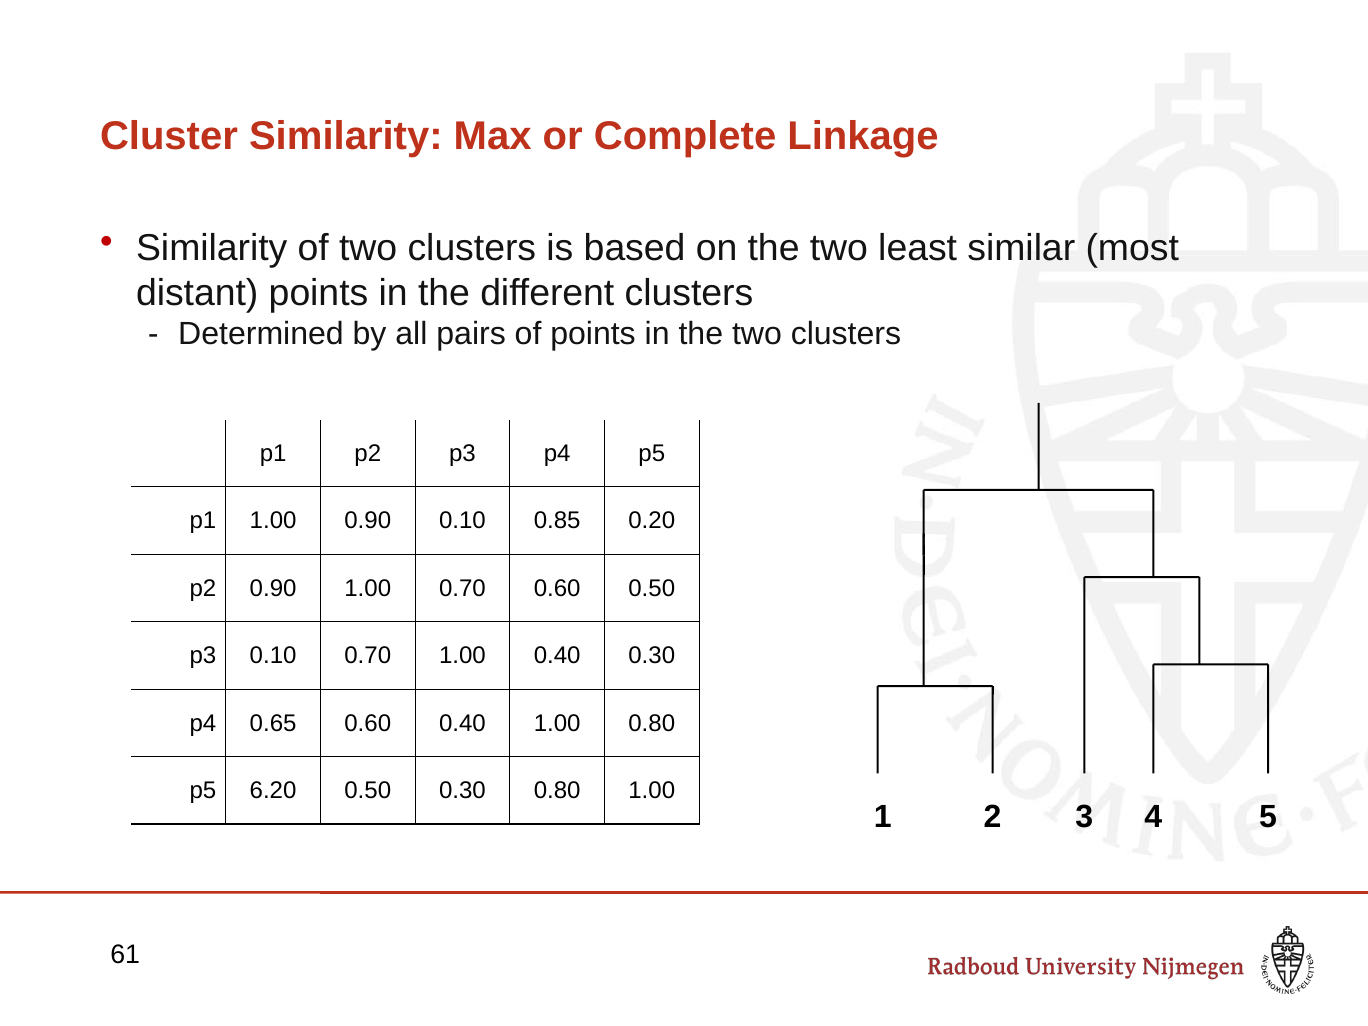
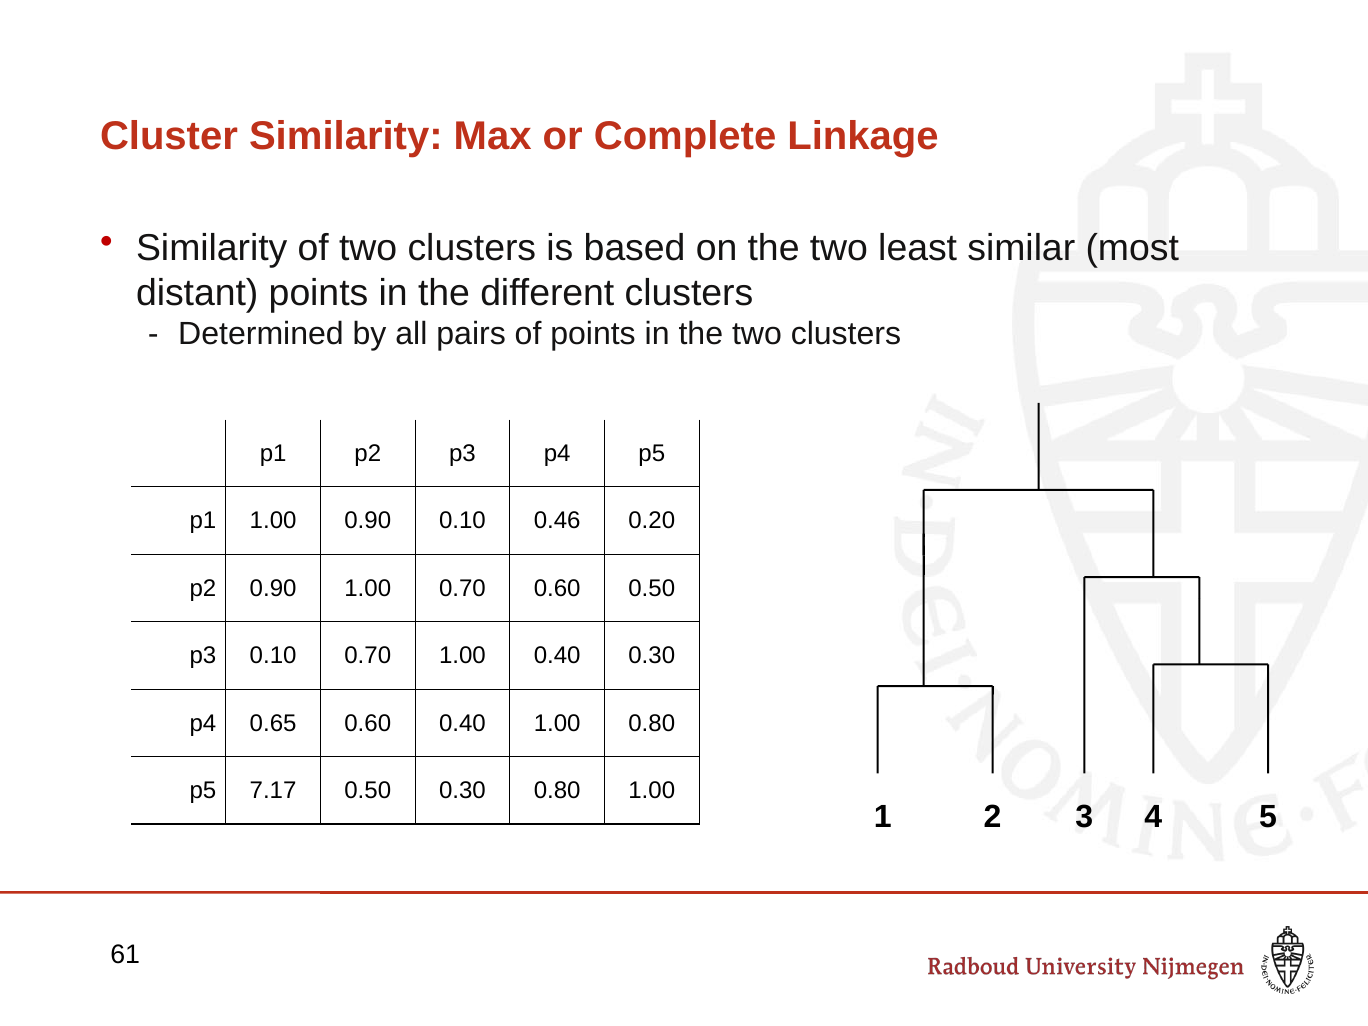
0.85: 0.85 -> 0.46
6.20: 6.20 -> 7.17
